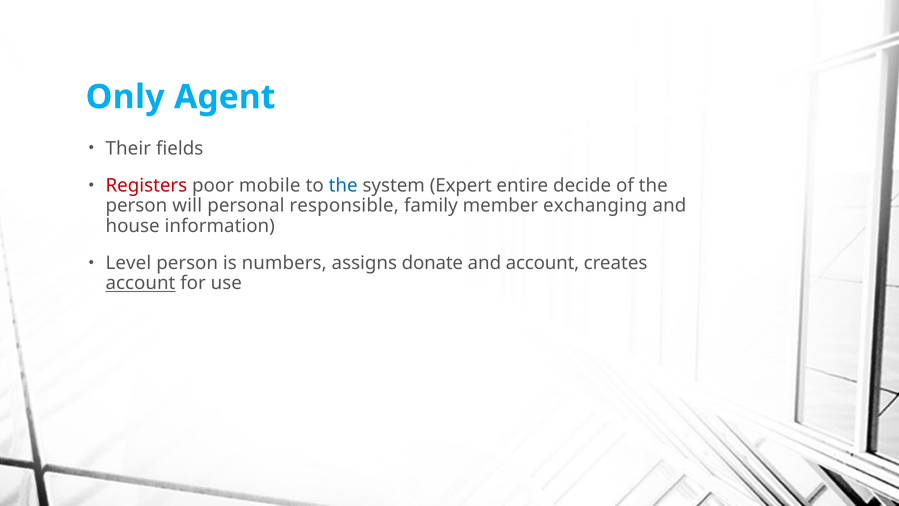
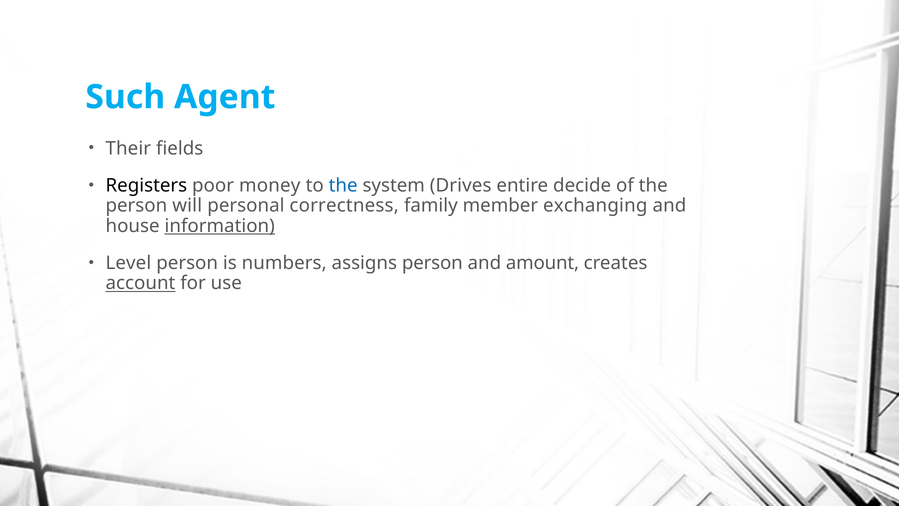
Only: Only -> Such
Registers colour: red -> black
mobile: mobile -> money
Expert: Expert -> Drives
responsible: responsible -> correctness
information underline: none -> present
assigns donate: donate -> person
and account: account -> amount
